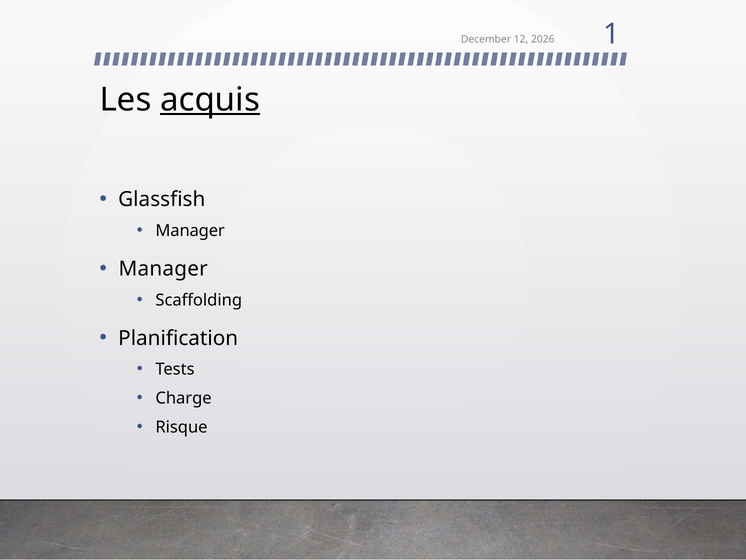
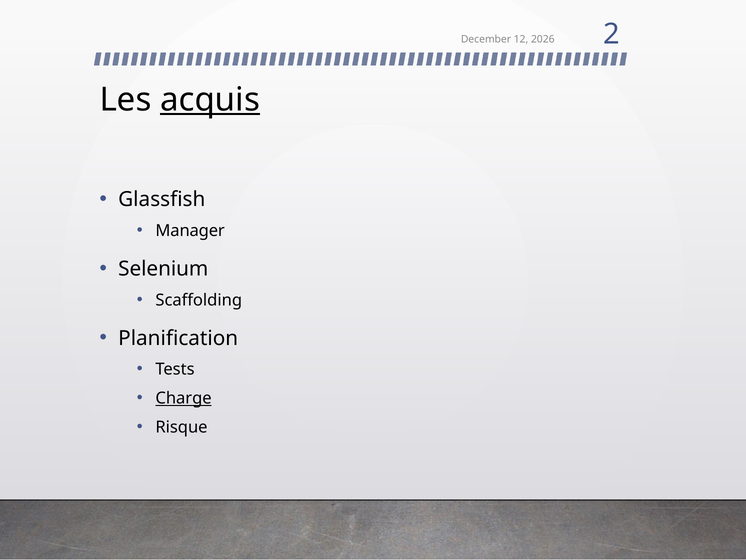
1: 1 -> 2
Manager at (163, 269): Manager -> Selenium
Charge underline: none -> present
